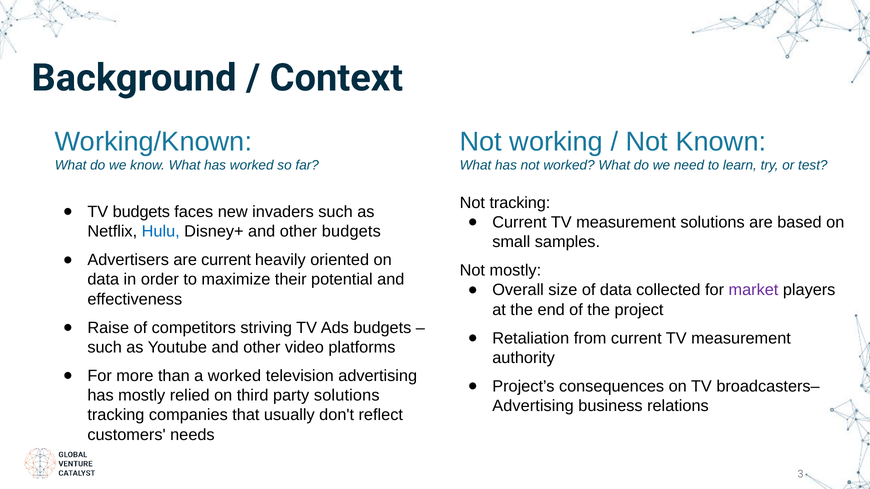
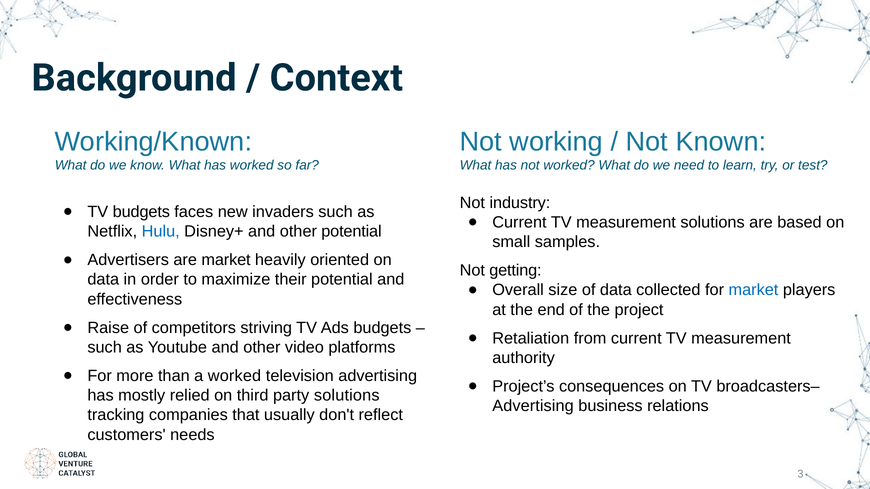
Not tracking: tracking -> industry
other budgets: budgets -> potential
are current: current -> market
Not mostly: mostly -> getting
market at (753, 290) colour: purple -> blue
